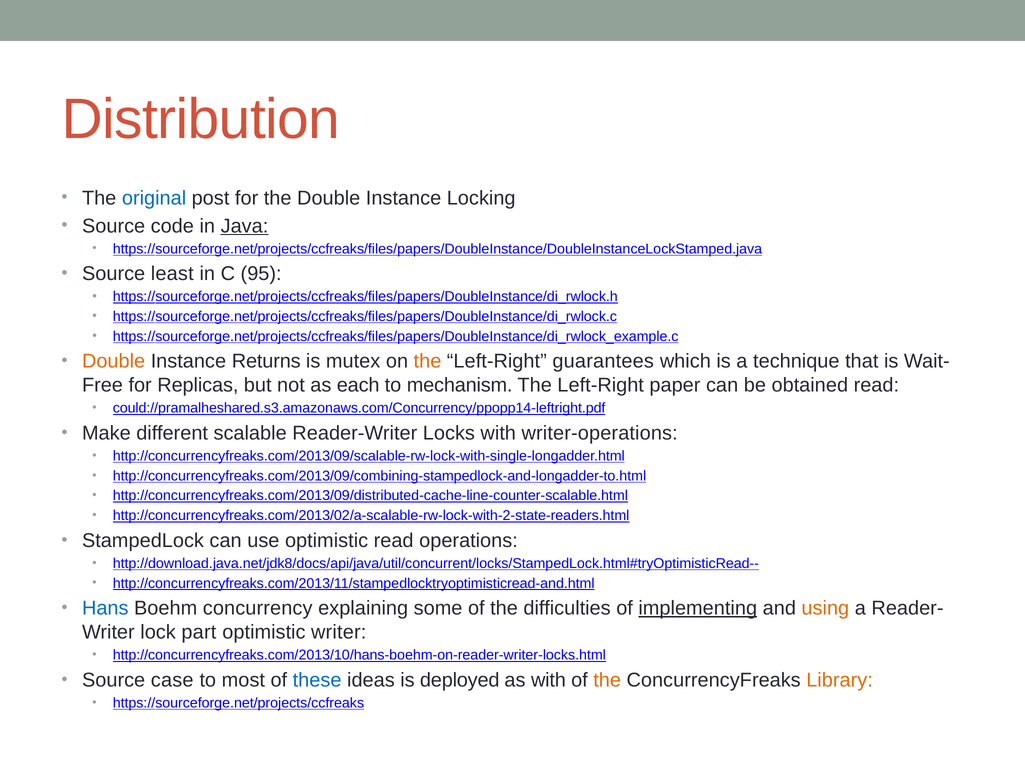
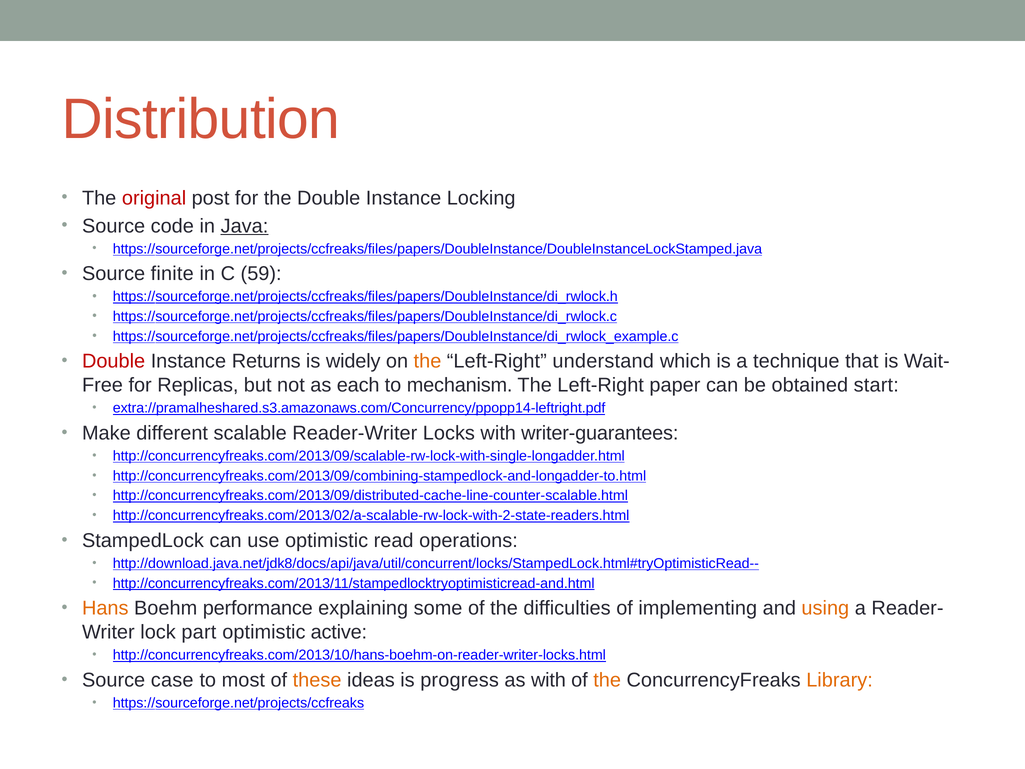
original colour: blue -> red
least: least -> finite
95: 95 -> 59
Double at (114, 361) colour: orange -> red
mutex: mutex -> widely
guarantees: guarantees -> understand
obtained read: read -> start
could://pramalheshared.s3.amazonaws.com/Concurrency/ppopp14-leftright.pdf: could://pramalheshared.s3.amazonaws.com/Concurrency/ppopp14-leftright.pdf -> extra://pramalheshared.s3.amazonaws.com/Concurrency/ppopp14-leftright.pdf
writer-operations: writer-operations -> writer-guarantees
Hans colour: blue -> orange
concurrency: concurrency -> performance
implementing underline: present -> none
optimistic writer: writer -> active
these colour: blue -> orange
deployed: deployed -> progress
